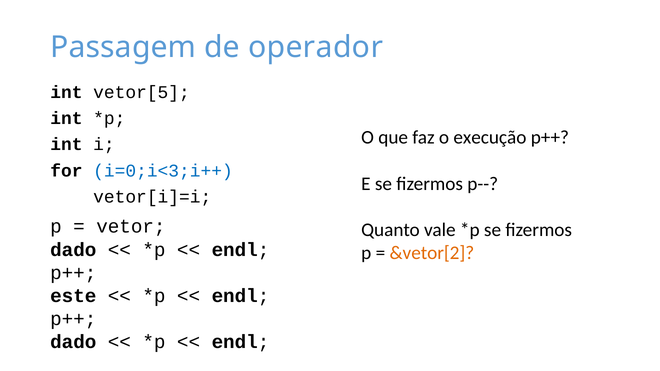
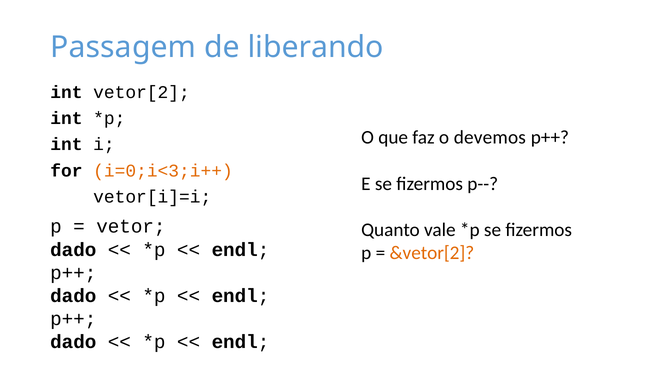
operador: operador -> liberando
vetor[5: vetor[5 -> vetor[2
execução: execução -> devemos
i=0;i<3;i++ colour: blue -> orange
este at (73, 296): este -> dado
